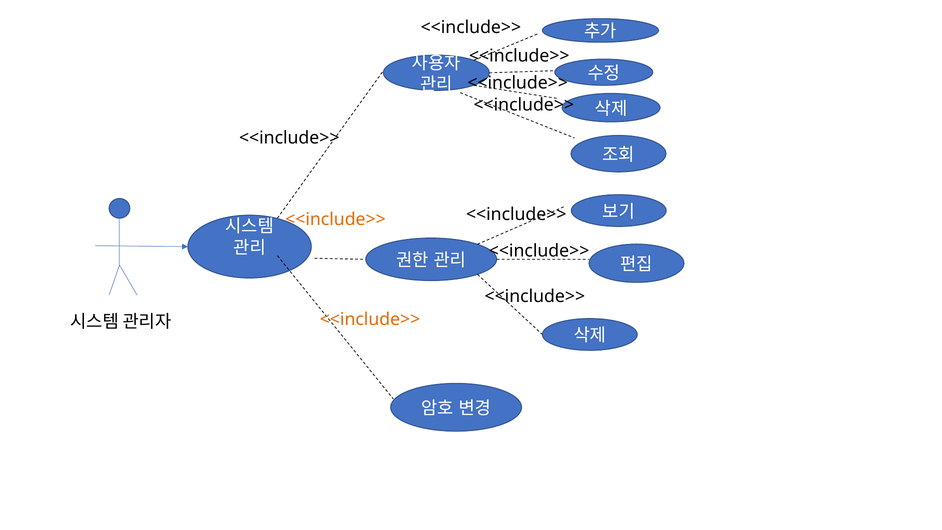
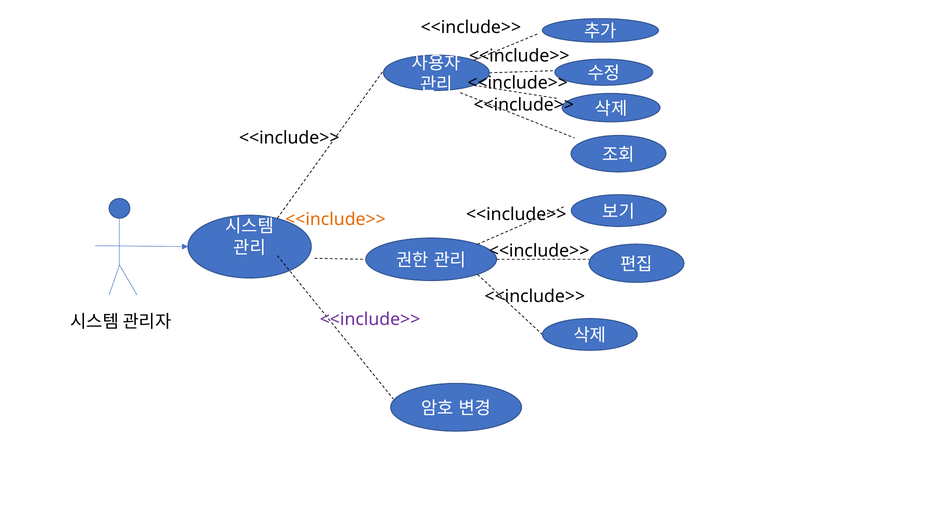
<<include>> at (370, 319) colour: orange -> purple
